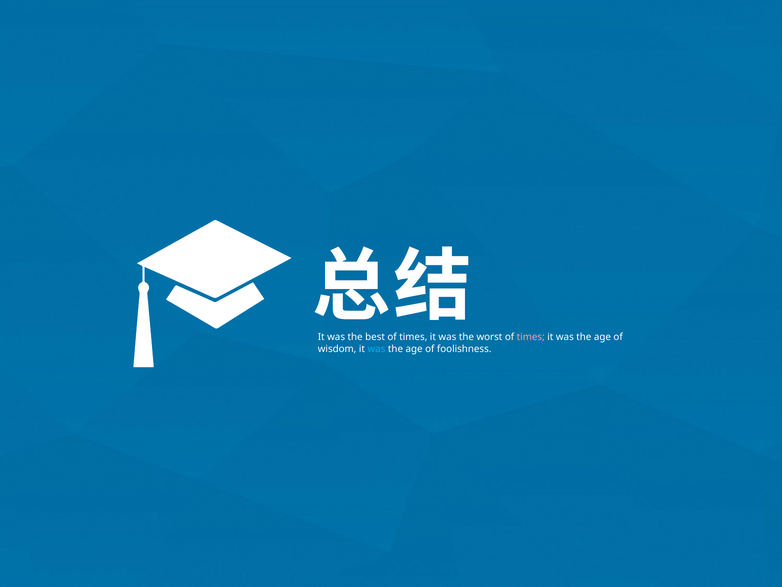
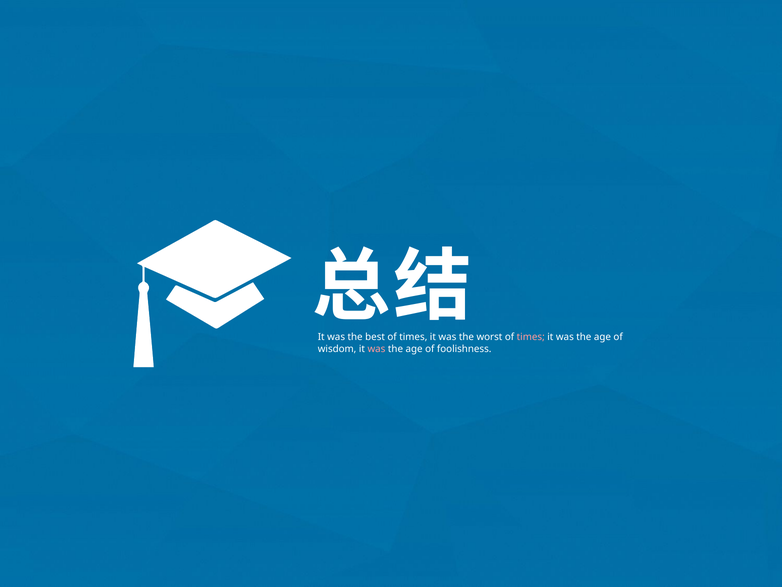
was at (376, 349) colour: light blue -> pink
